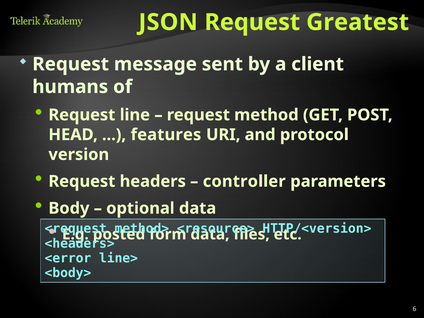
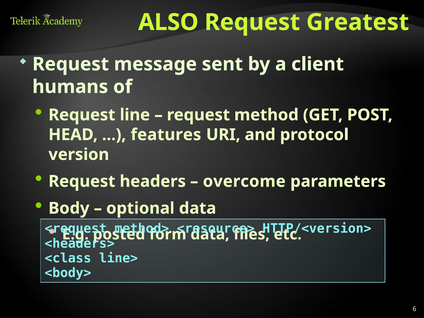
JSON: JSON -> ALSO
controller: controller -> overcome
<error: <error -> <class
